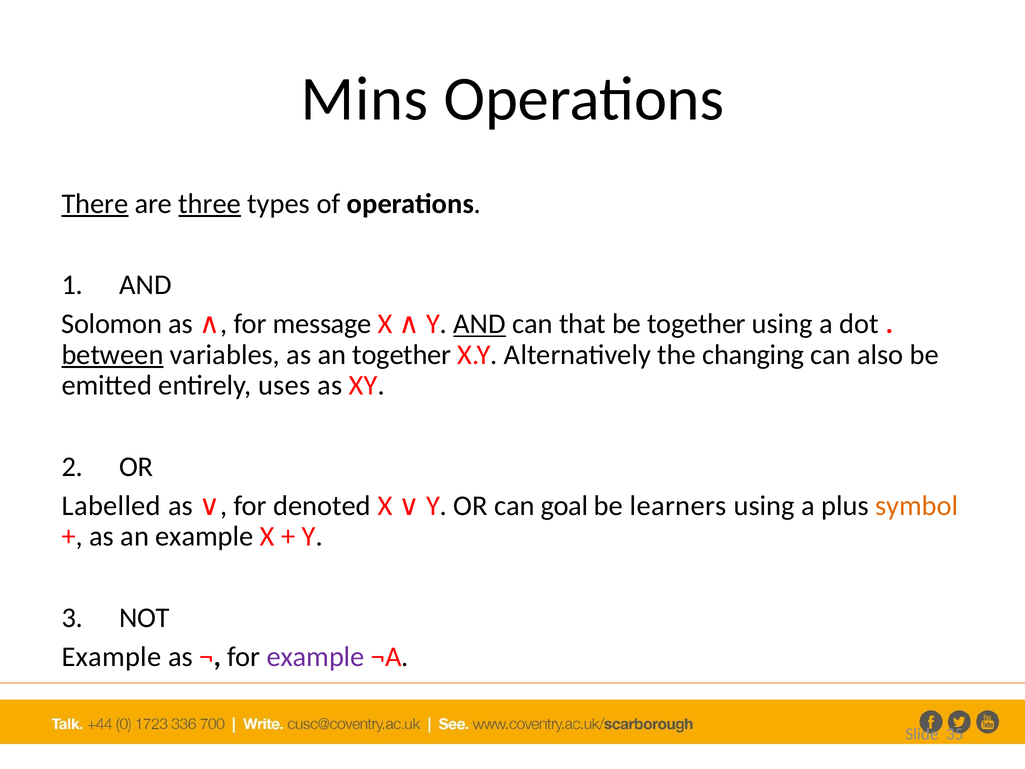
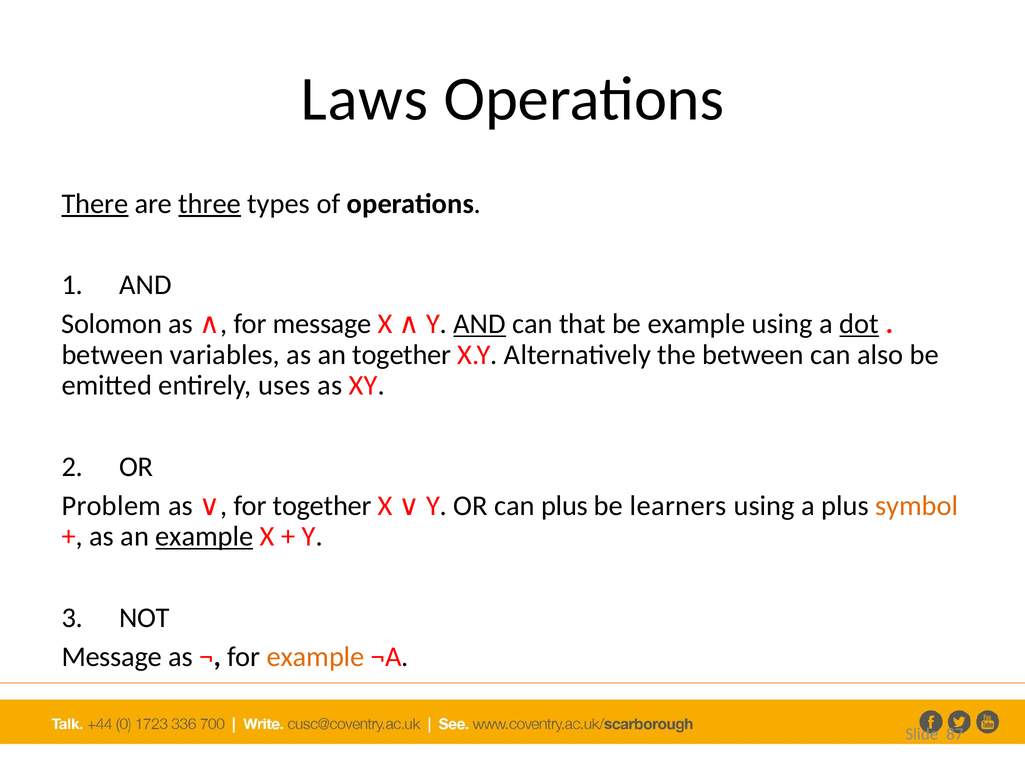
Mins: Mins -> Laws
be together: together -> example
dot underline: none -> present
between at (112, 355) underline: present -> none
the changing: changing -> between
can goal: goal -> plus
Labelled: Labelled -> Problem
for denoted: denoted -> together
example at (204, 536) underline: none -> present
Example at (111, 657): Example -> Message
example at (316, 657) colour: purple -> orange
35: 35 -> 87
